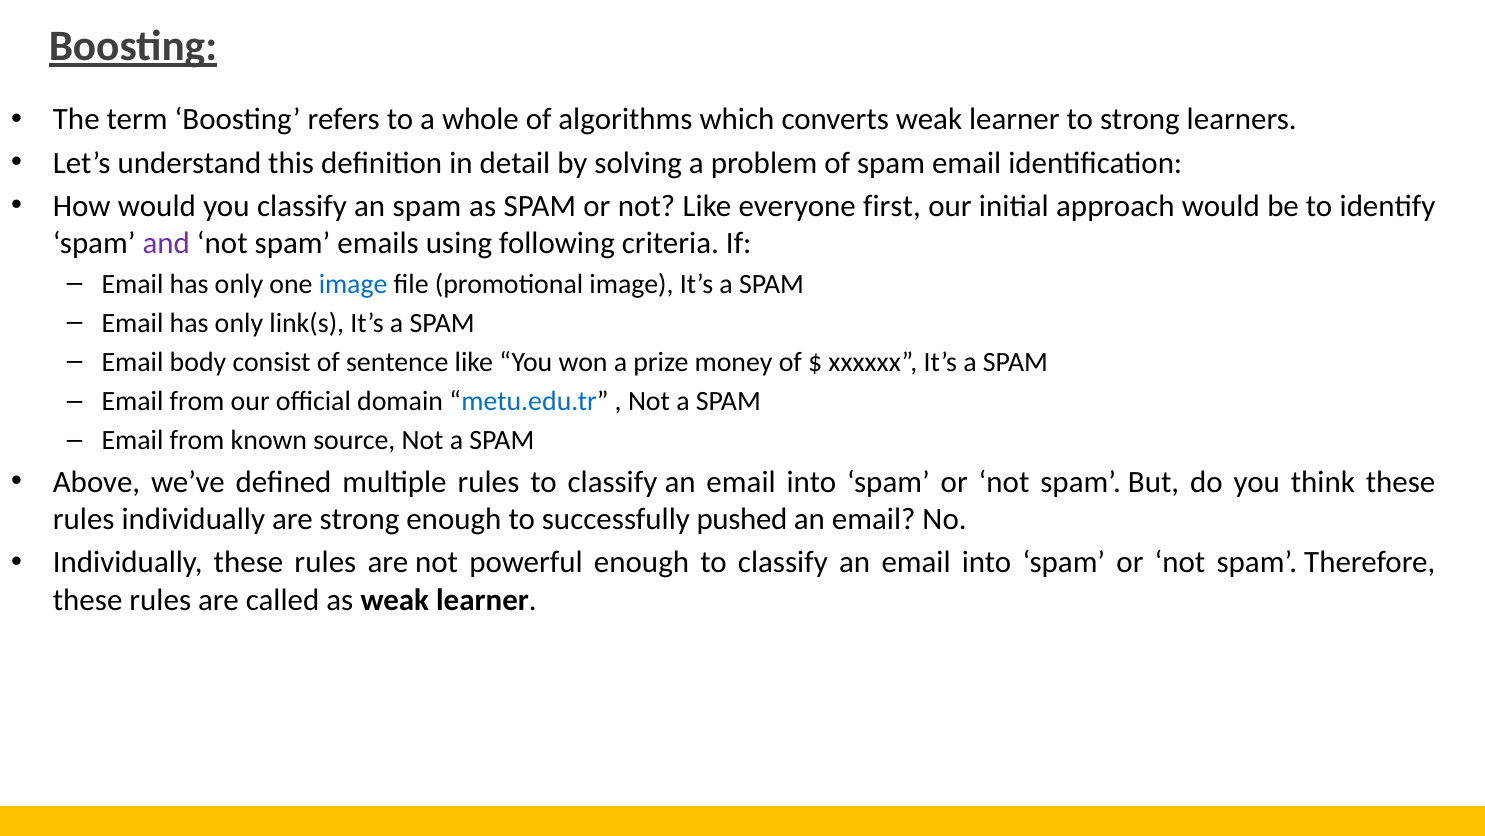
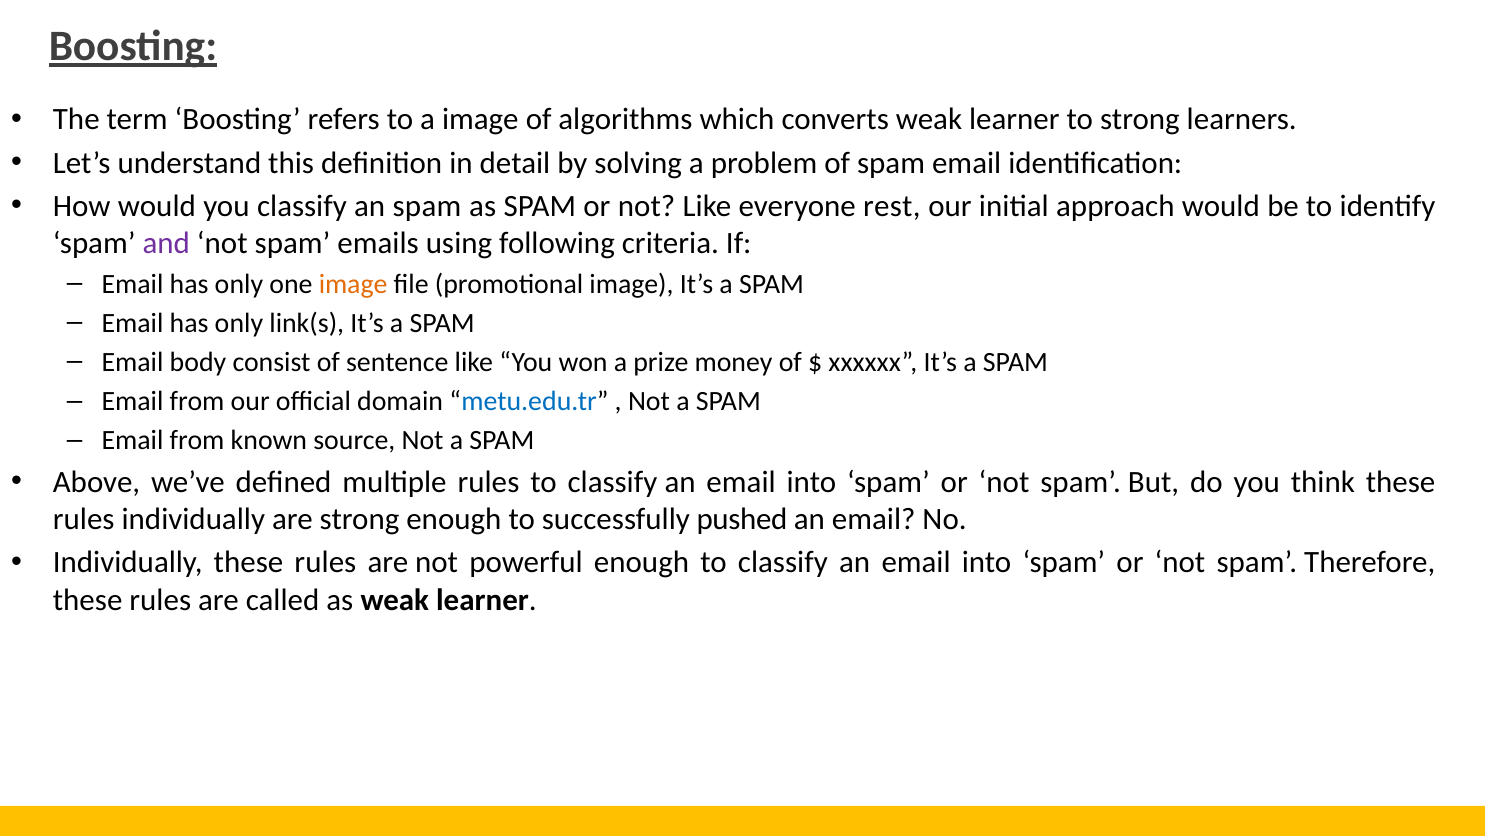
a whole: whole -> image
first: first -> rest
image at (353, 284) colour: blue -> orange
